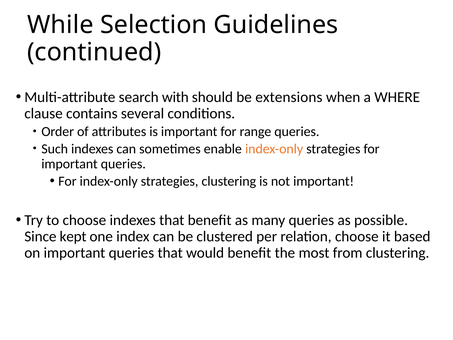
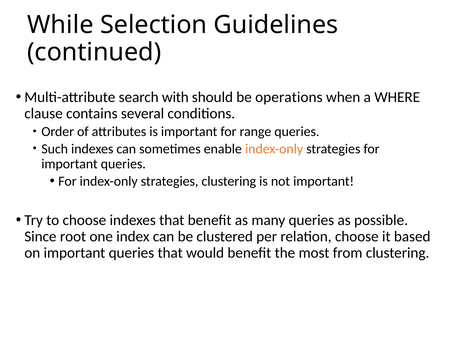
extensions: extensions -> operations
kept: kept -> root
